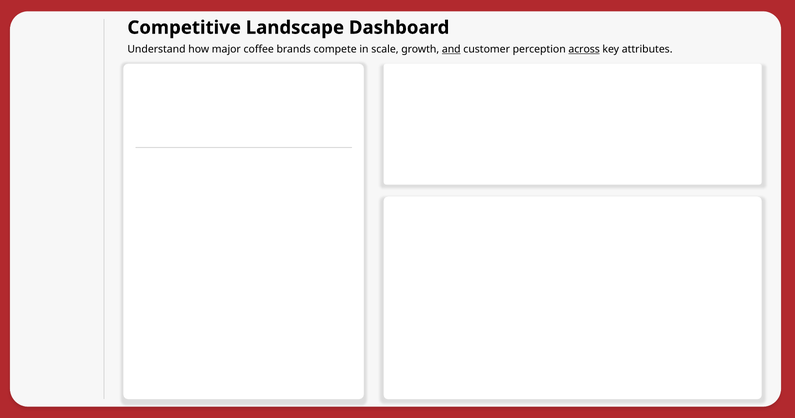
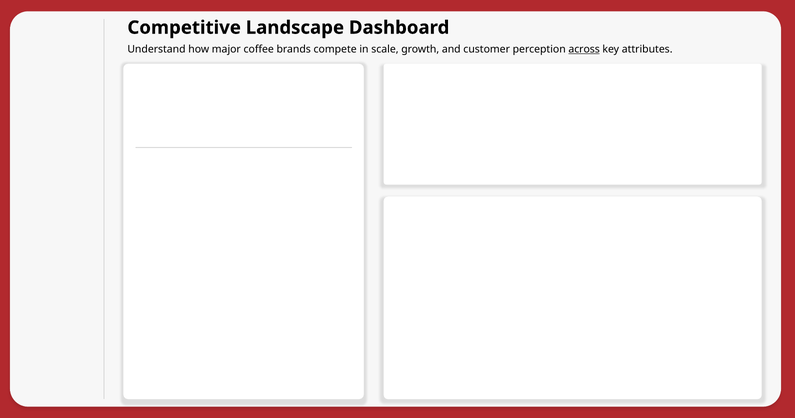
and underline: present -> none
